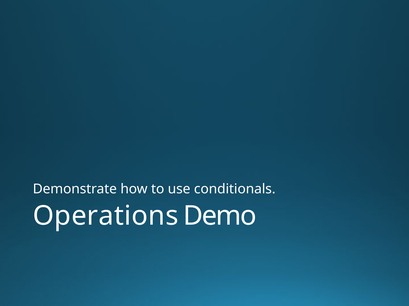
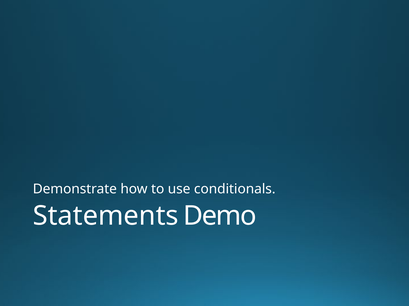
Operations: Operations -> Statements
